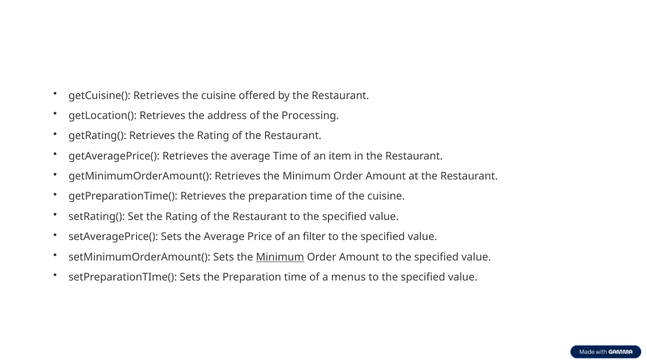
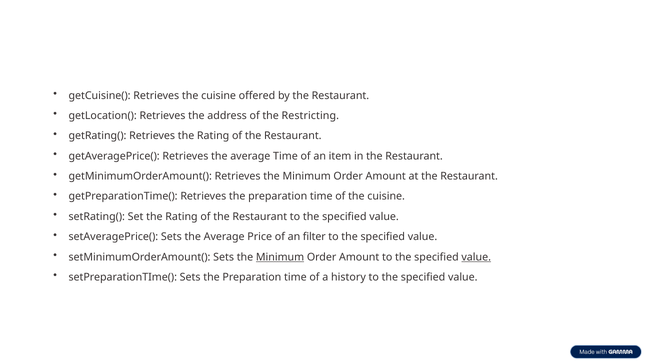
Processing: Processing -> Restricting
value at (476, 257) underline: none -> present
menus: menus -> history
